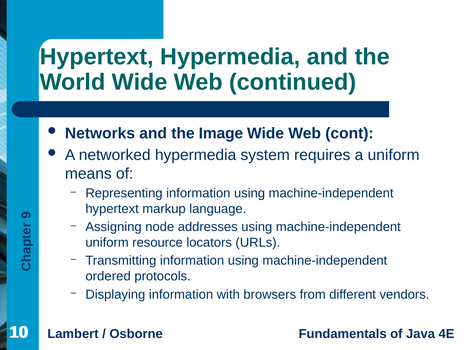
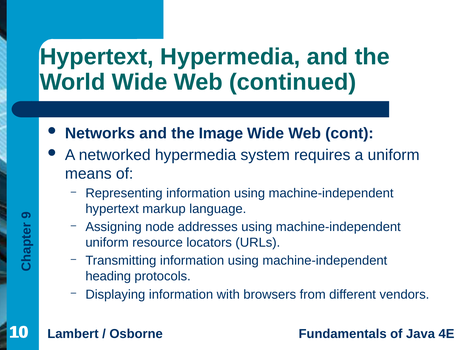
ordered: ordered -> heading
